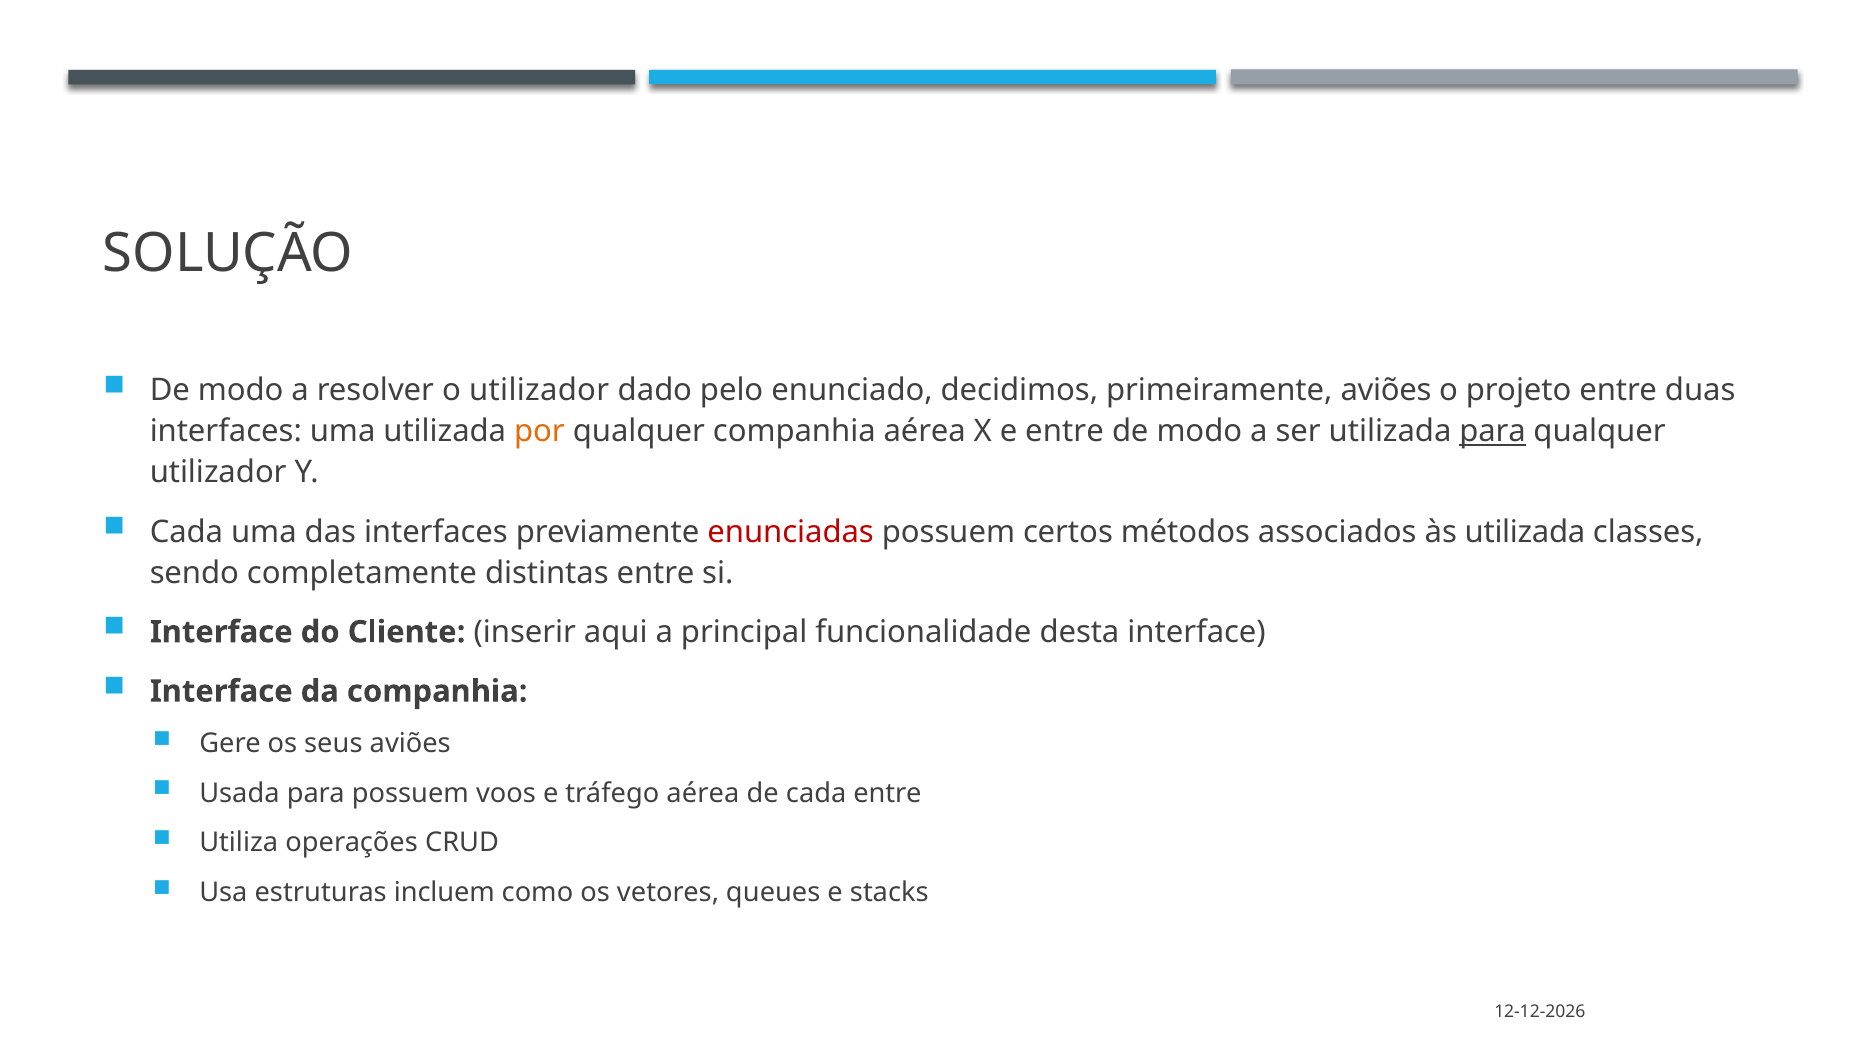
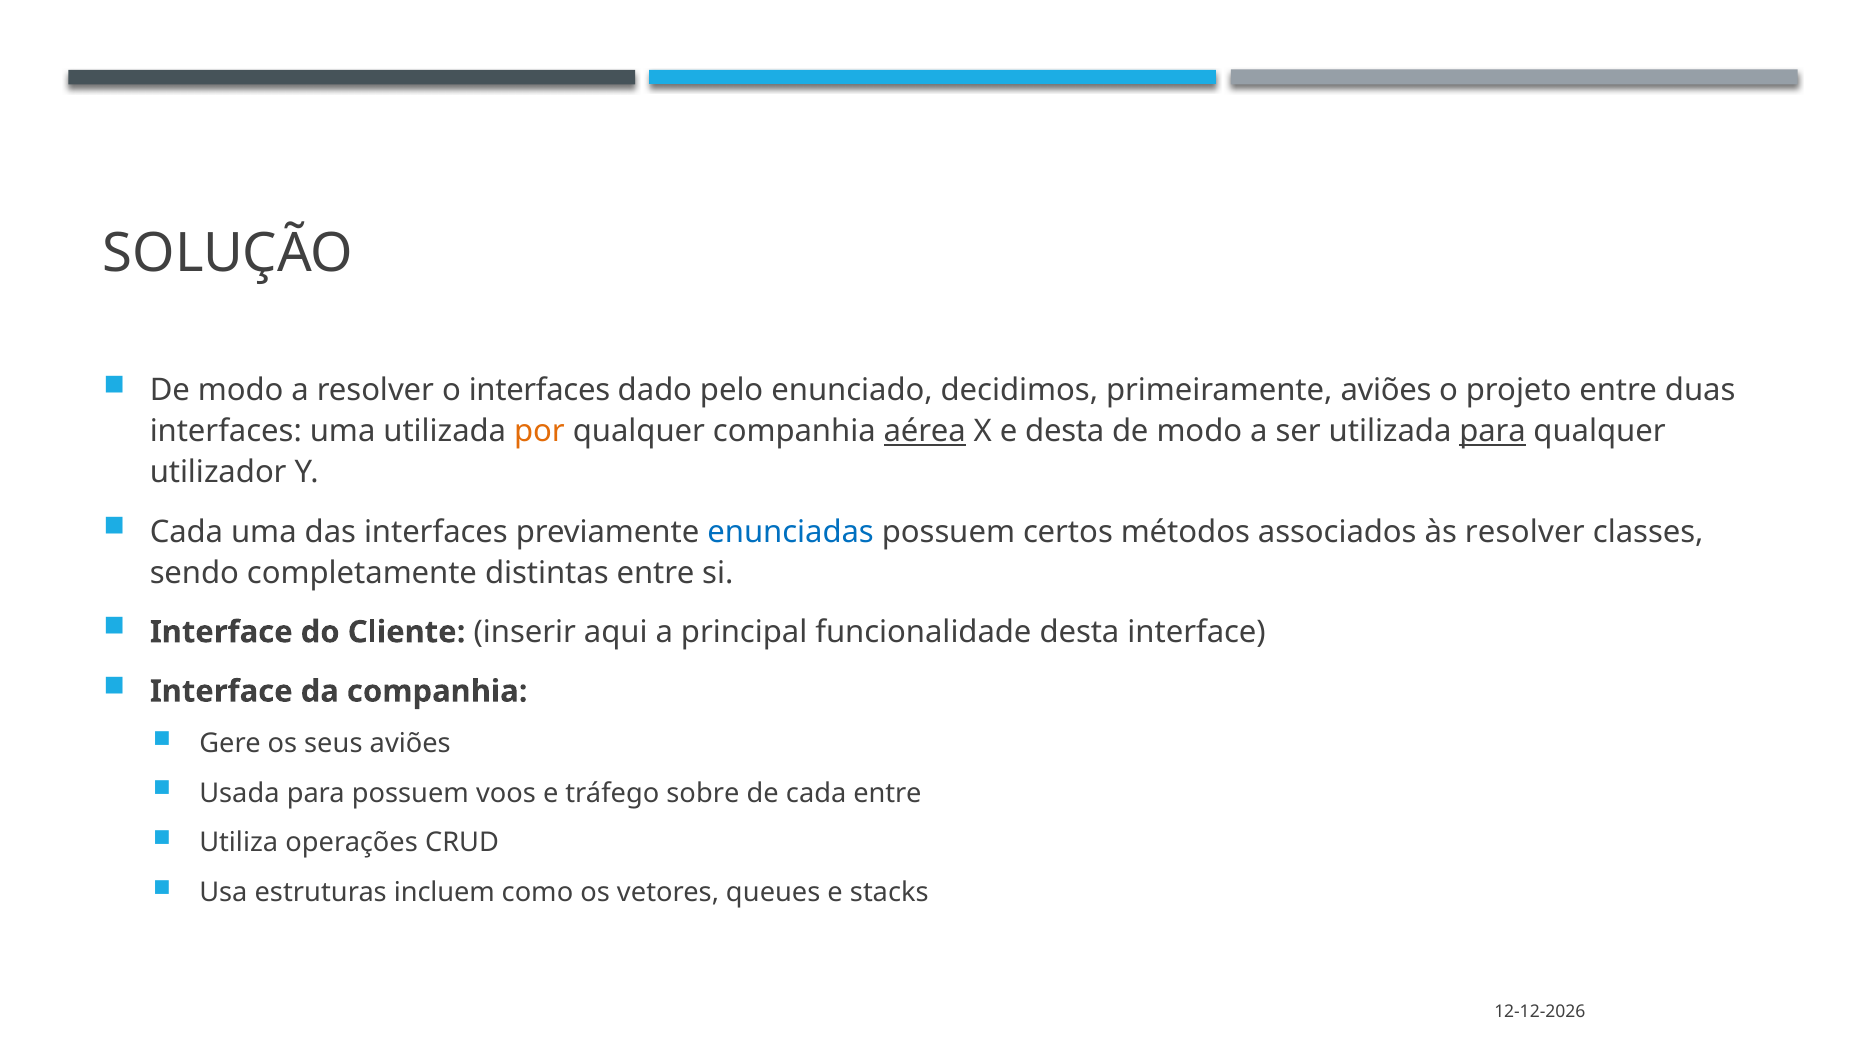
o utilizador: utilizador -> interfaces
aérea at (925, 431) underline: none -> present
e entre: entre -> desta
enunciadas colour: red -> blue
às utilizada: utilizada -> resolver
tráfego aérea: aérea -> sobre
